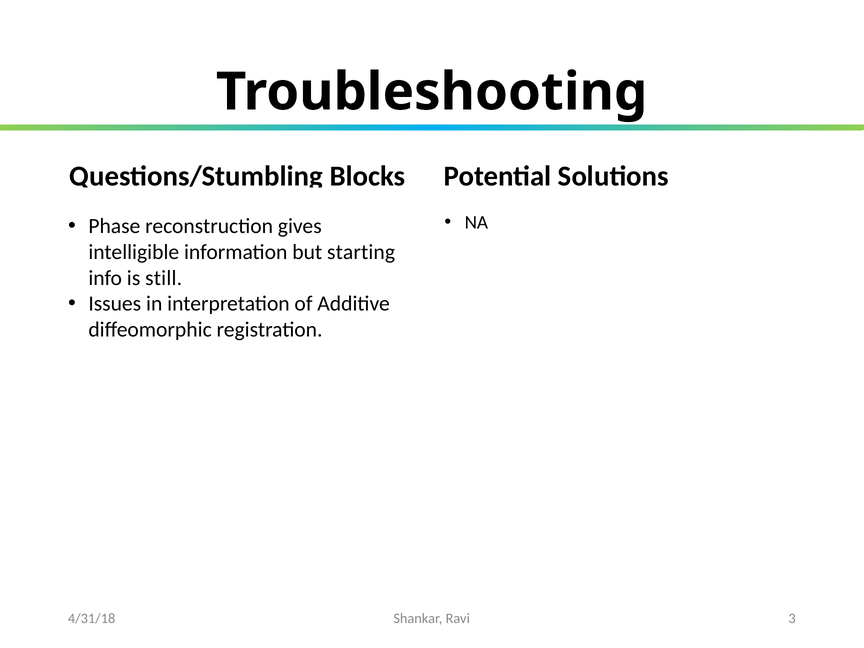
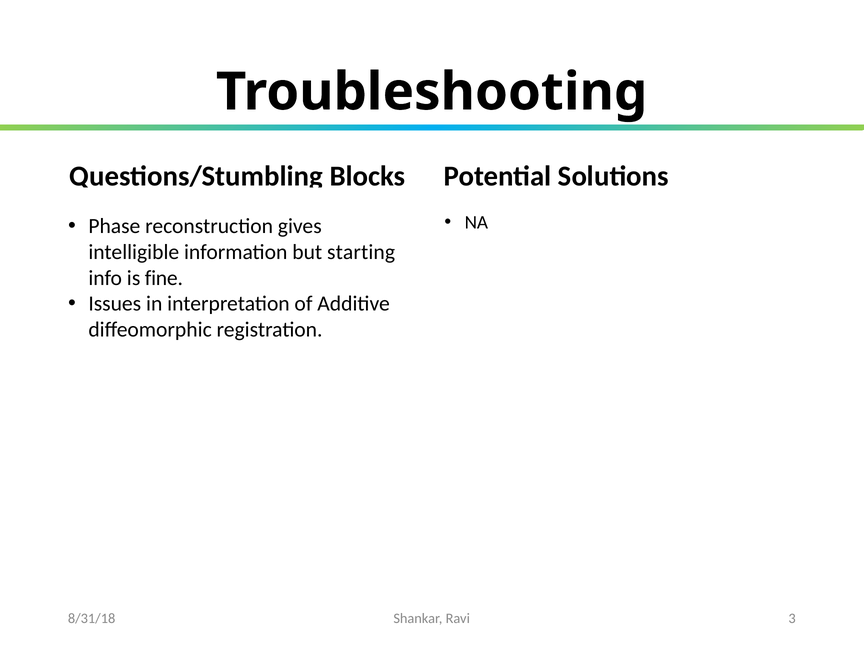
still: still -> fine
4/31/18: 4/31/18 -> 8/31/18
